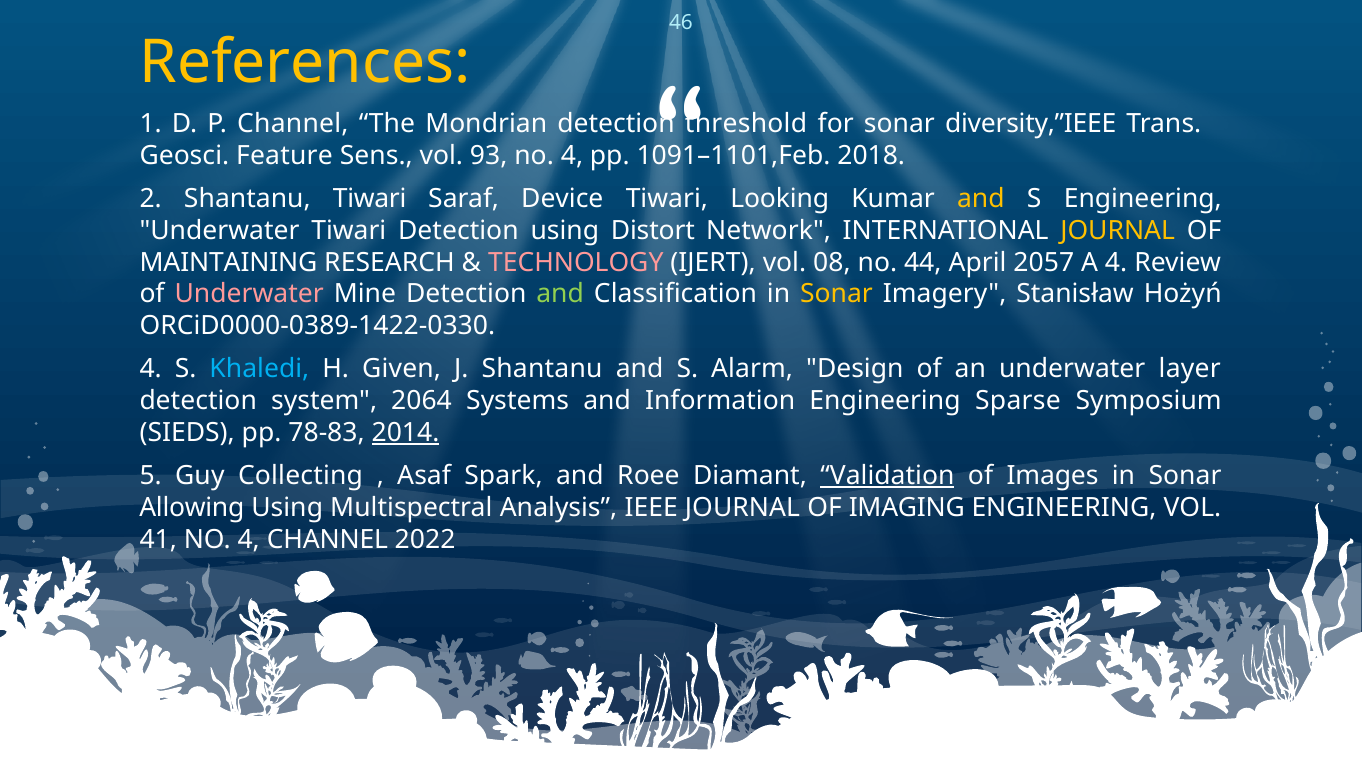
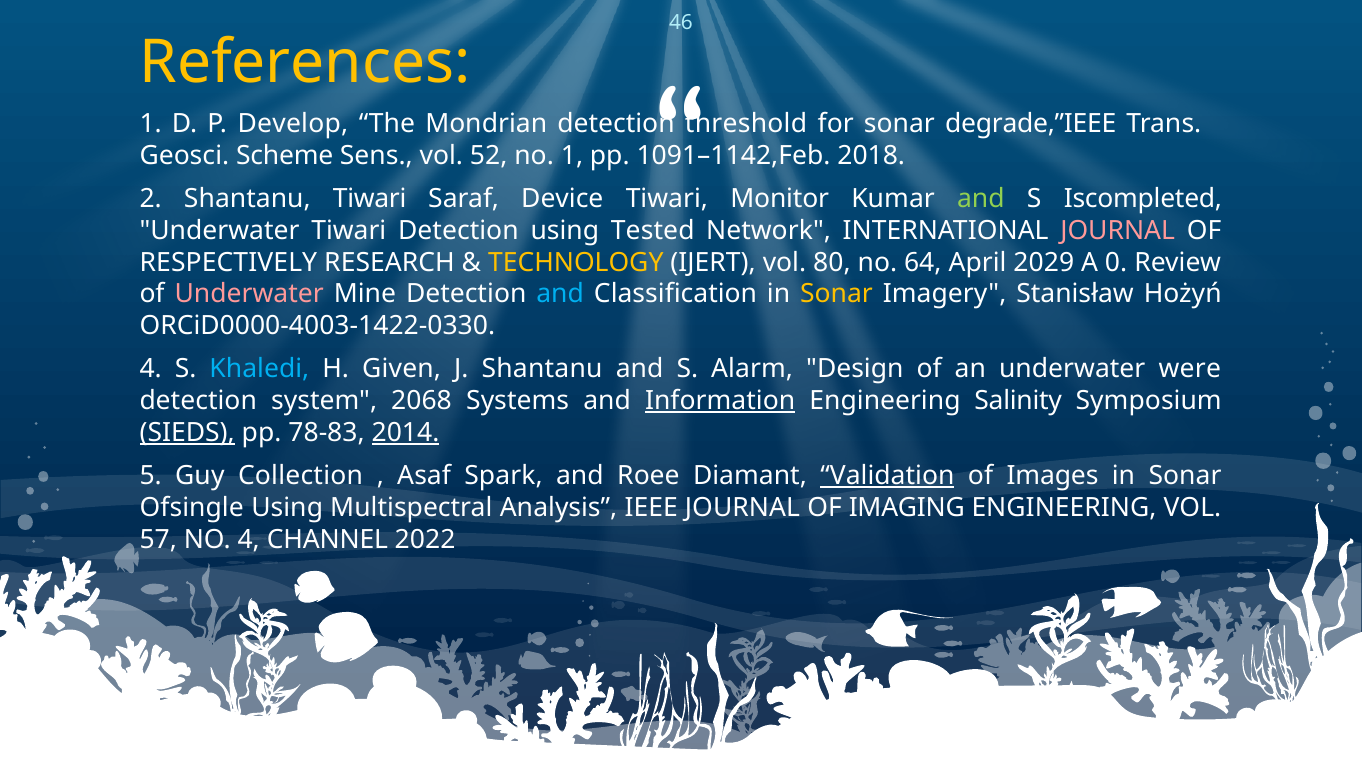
P Channel: Channel -> Develop
diversity,”IEEE: diversity,”IEEE -> degrade,”IEEE
Feature: Feature -> Scheme
93: 93 -> 52
4 at (572, 156): 4 -> 1
1091–1101,Feb: 1091–1101,Feb -> 1091–1142,Feb
Looking: Looking -> Monitor
and at (981, 199) colour: yellow -> light green
S Engineering: Engineering -> Iscompleted
Distort: Distort -> Tested
JOURNAL at (1118, 231) colour: yellow -> pink
MAINTAINING: MAINTAINING -> RESPECTIVELY
TECHNOLOGY colour: pink -> yellow
08: 08 -> 80
44: 44 -> 64
2057: 2057 -> 2029
A 4: 4 -> 0
and at (560, 294) colour: light green -> light blue
ORCiD0000-0389-1422-0330: ORCiD0000-0389-1422-0330 -> ORCiD0000-4003-1422-0330
layer: layer -> were
2064: 2064 -> 2068
Information underline: none -> present
Sparse: Sparse -> Salinity
SIEDS underline: none -> present
Collecting: Collecting -> Collection
Allowing: Allowing -> Ofsingle
41: 41 -> 57
